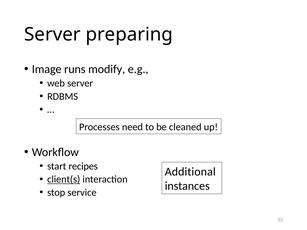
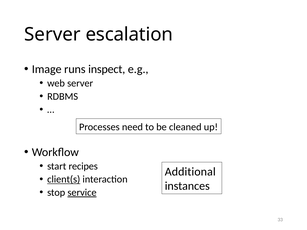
preparing: preparing -> escalation
modify: modify -> inspect
service underline: none -> present
